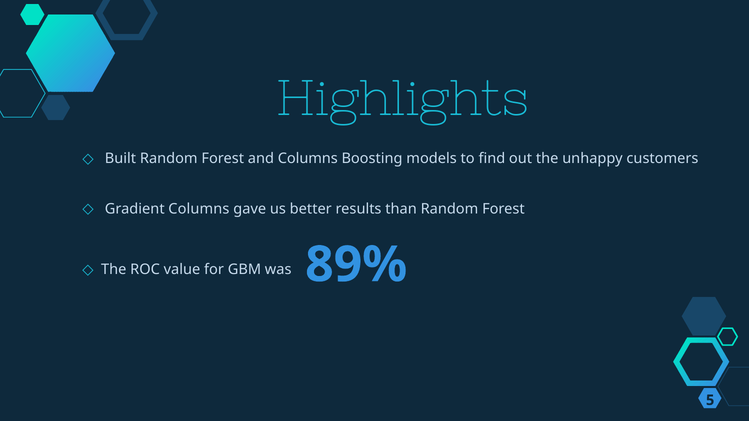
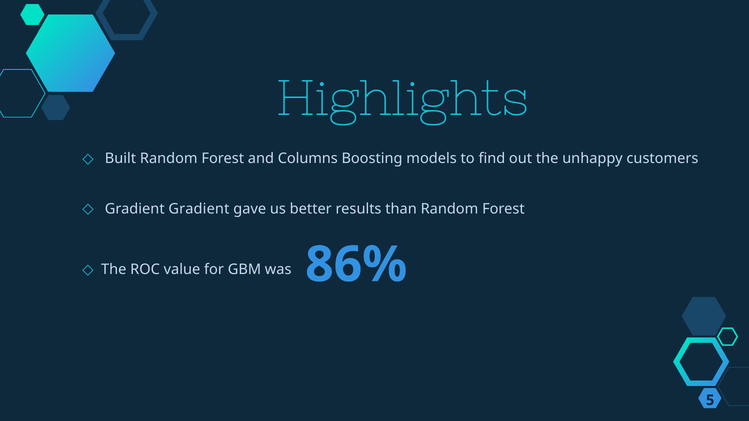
Gradient Columns: Columns -> Gradient
89%: 89% -> 86%
